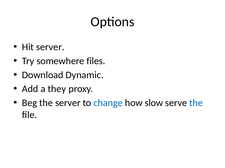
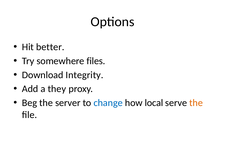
Hit server: server -> better
Dynamic: Dynamic -> Integrity
slow: slow -> local
the at (196, 103) colour: blue -> orange
